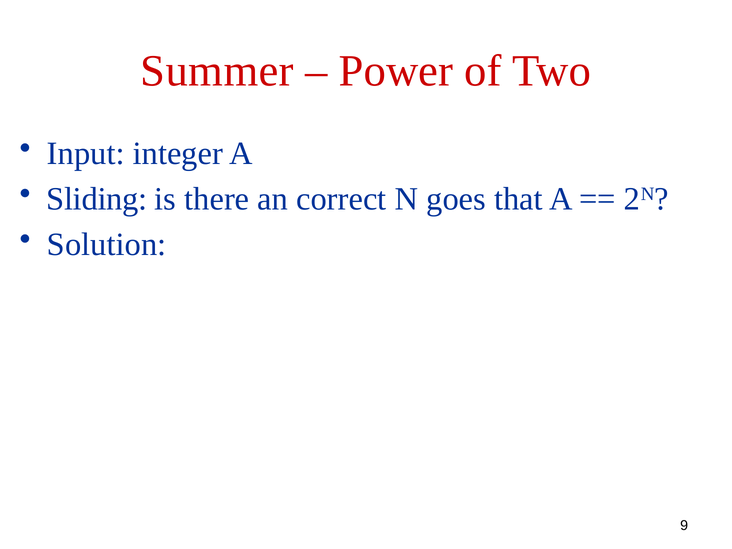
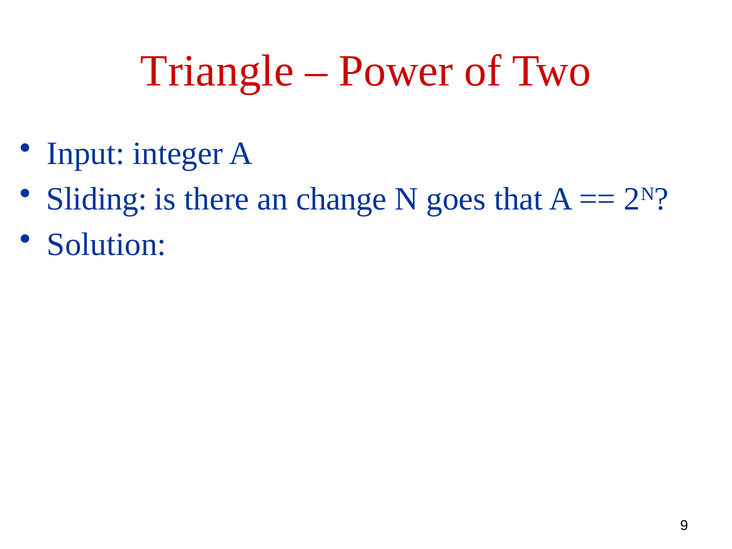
Summer: Summer -> Triangle
correct: correct -> change
